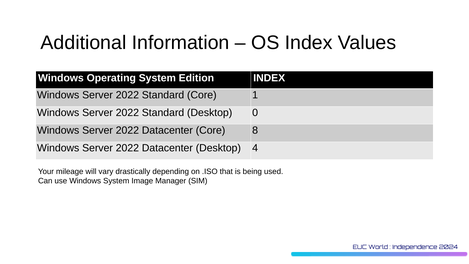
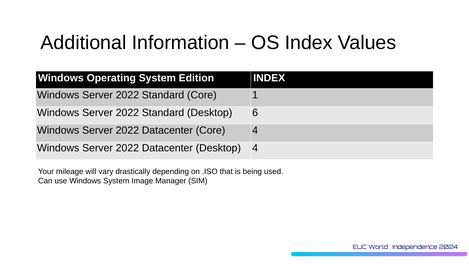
0: 0 -> 6
Core 8: 8 -> 4
